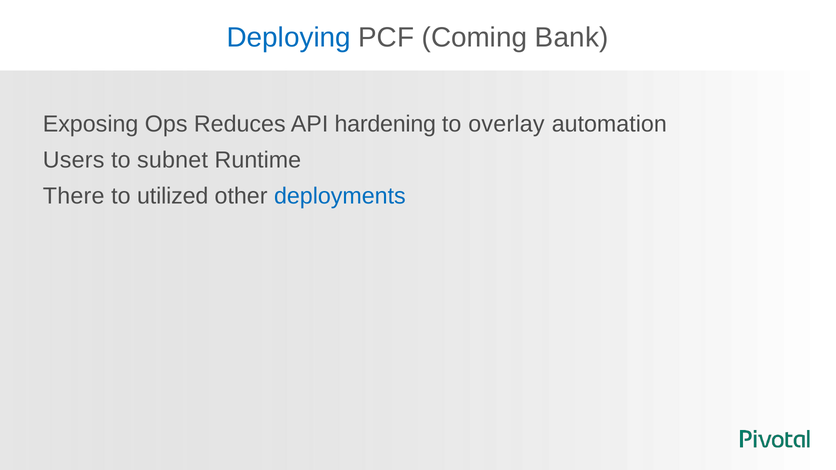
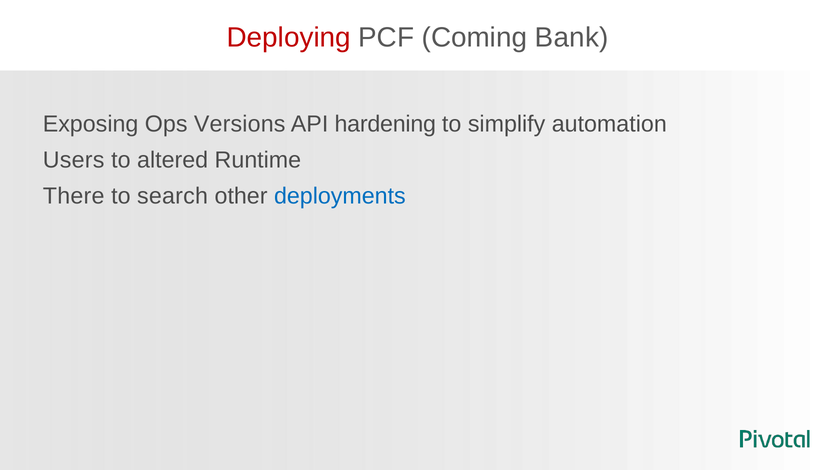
Deploying colour: blue -> red
Reduces: Reduces -> Versions
overlay: overlay -> simplify
subnet: subnet -> altered
utilized: utilized -> search
